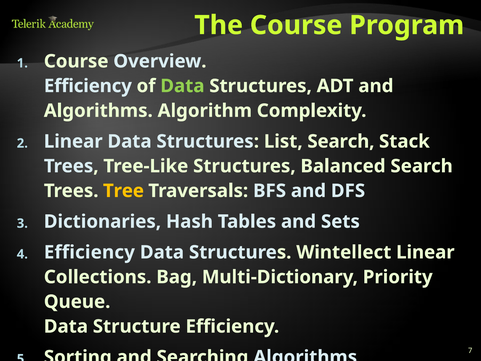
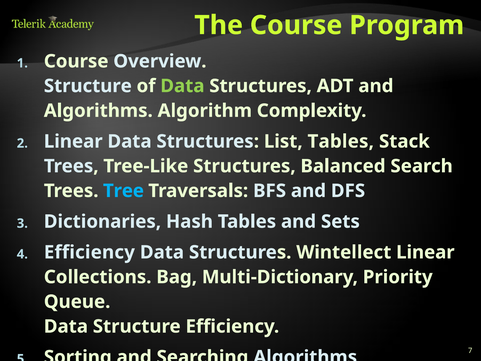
Efficiency at (88, 86): Efficiency -> Structure
List Search: Search -> Tables
Tree colour: yellow -> light blue
